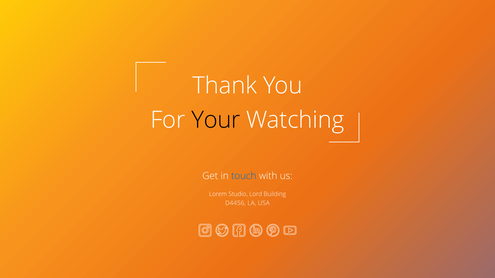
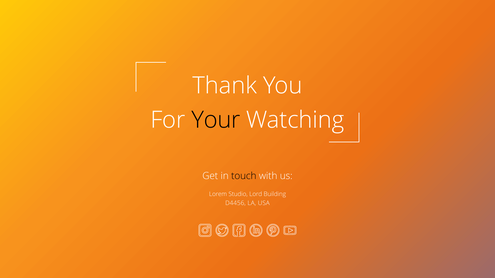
touch colour: blue -> black
